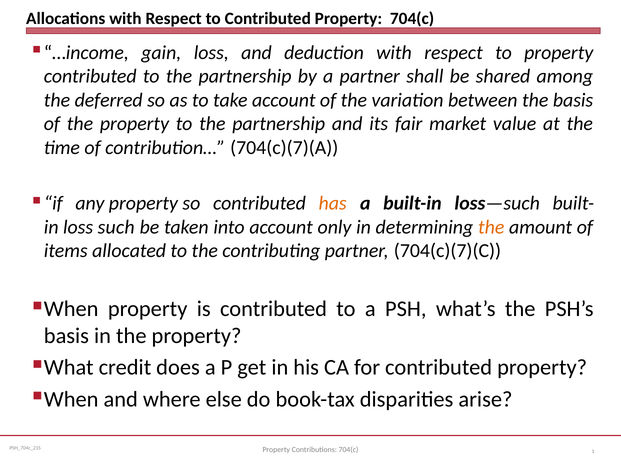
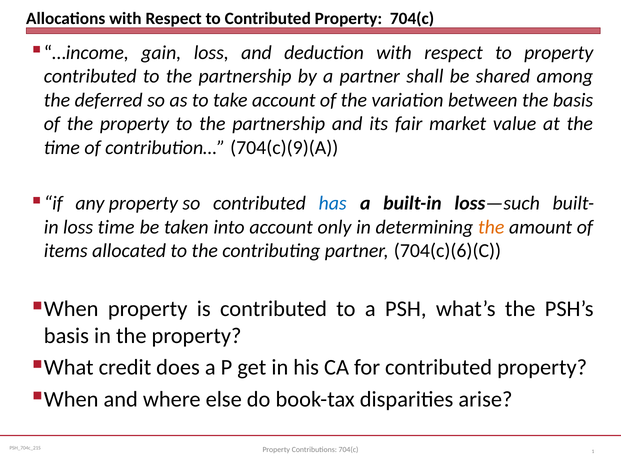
704(c)(7)(A: 704(c)(7)(A -> 704(c)(9)(A
has colour: orange -> blue
loss such: such -> time
704(c)(7)(C: 704(c)(7)(C -> 704(c)(6)(C
